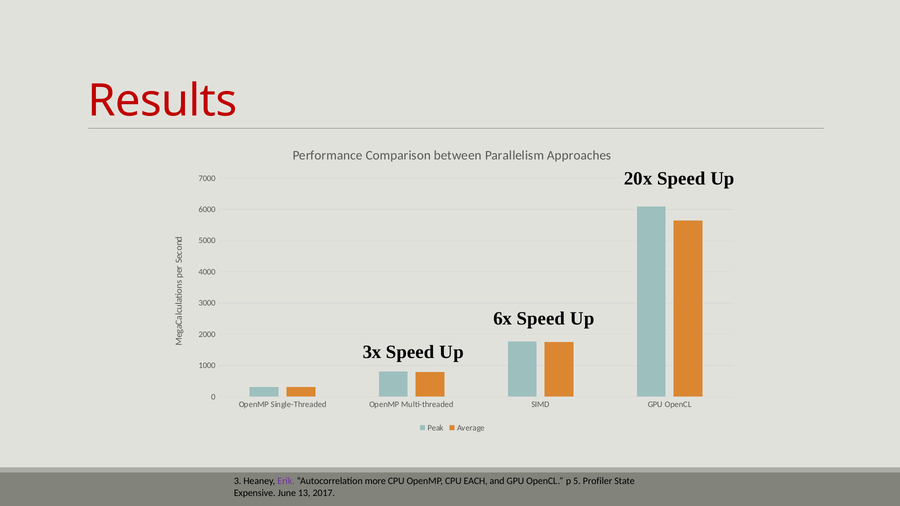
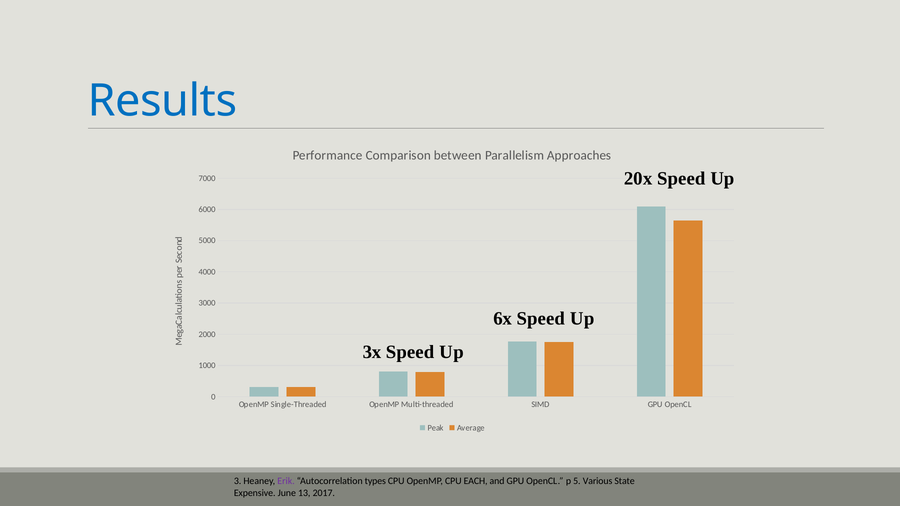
Results colour: red -> blue
more: more -> types
Profiler: Profiler -> Various
